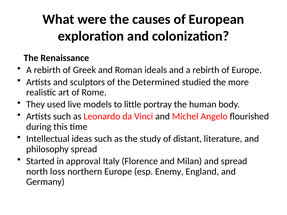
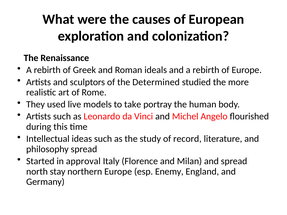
little: little -> take
distant: distant -> record
loss: loss -> stay
